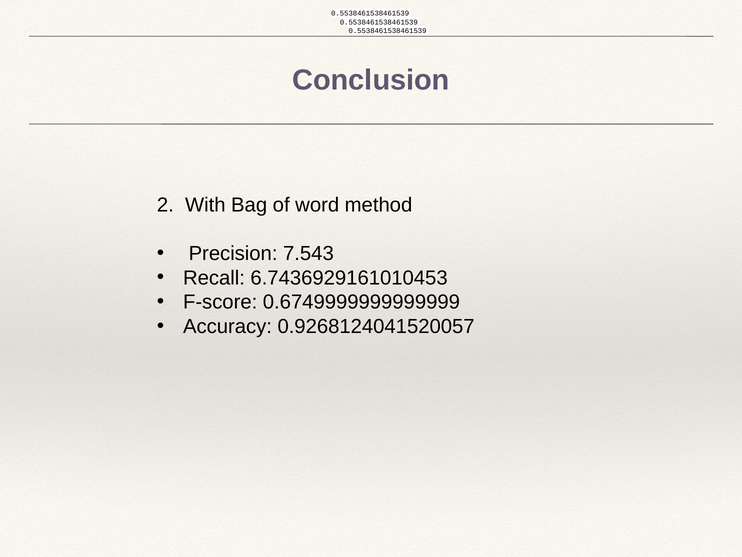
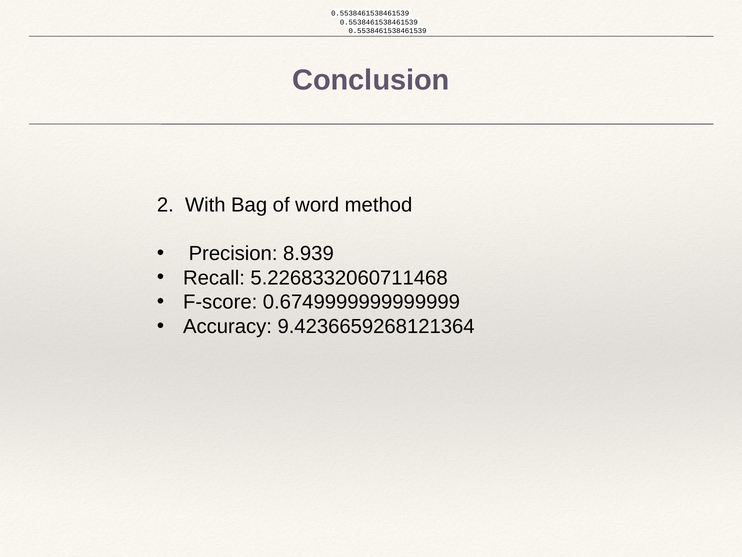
7.543: 7.543 -> 8.939
6.7436929161010453: 6.7436929161010453 -> 5.2268332060711468
0.9268124041520057: 0.9268124041520057 -> 9.4236659268121364
